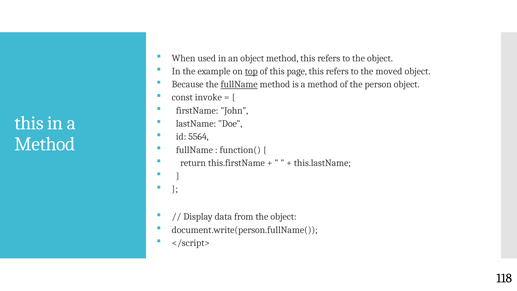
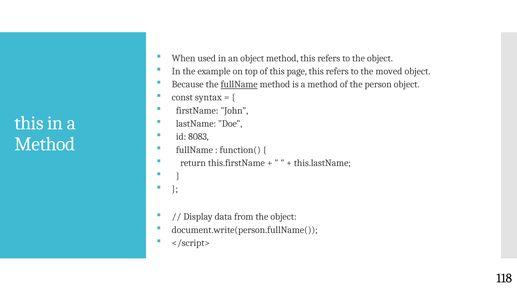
top underline: present -> none
invoke: invoke -> syntax
5564: 5564 -> 8083
